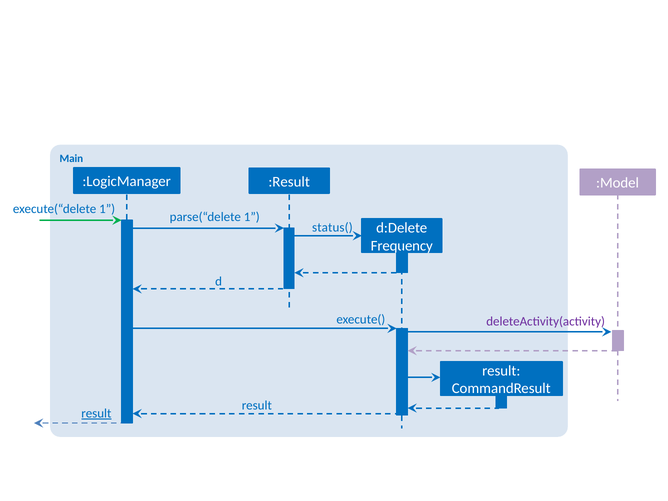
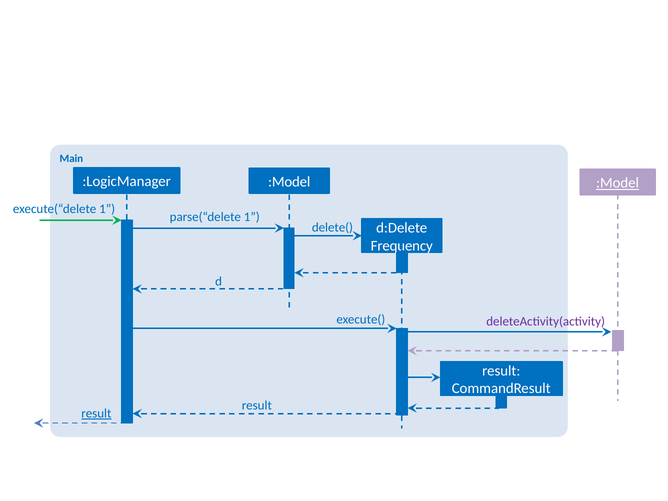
:LogicManager :Result: :Result -> :Model
:Model at (618, 183) underline: none -> present
status(: status( -> delete(
